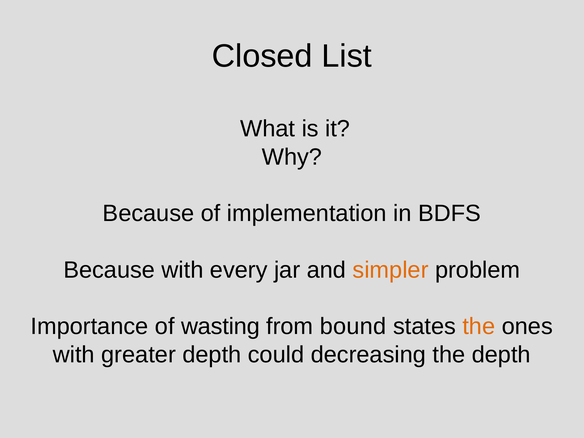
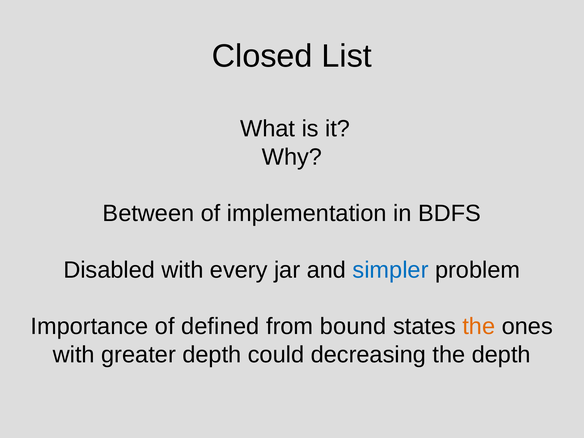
Because at (148, 213): Because -> Between
Because at (109, 270): Because -> Disabled
simpler colour: orange -> blue
wasting: wasting -> defined
